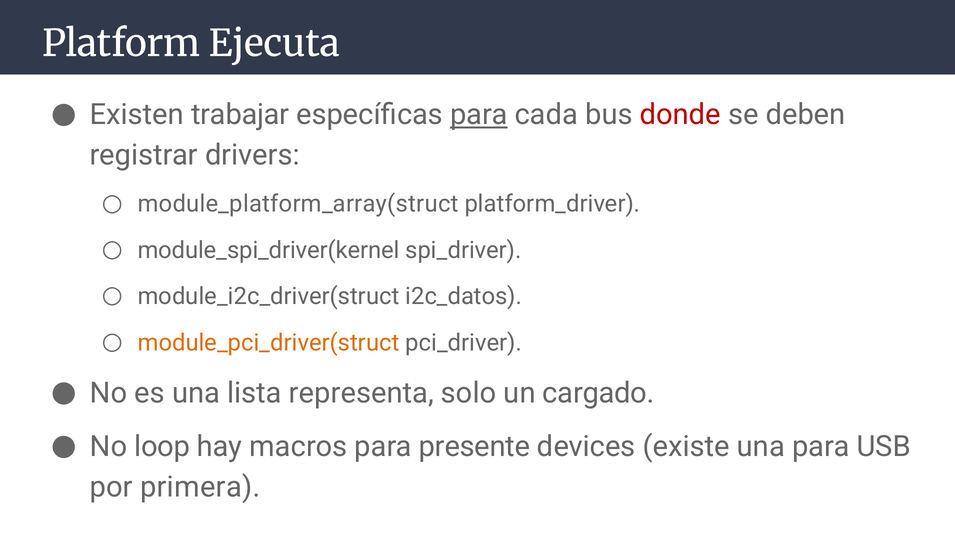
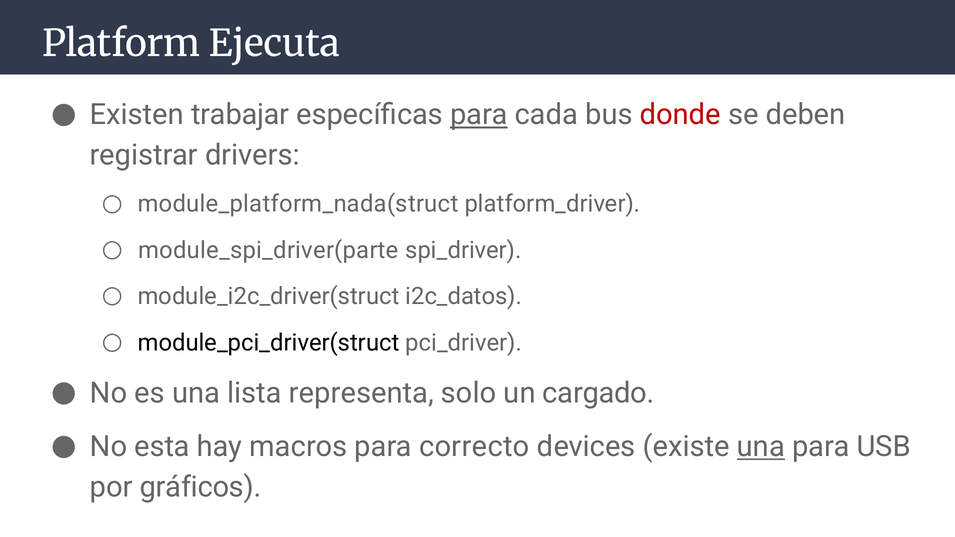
module_platform_array(struct: module_platform_array(struct -> module_platform_nada(struct
module_spi_driver(kernel: module_spi_driver(kernel -> module_spi_driver(parte
module_pci_driver(struct colour: orange -> black
loop: loop -> esta
presente: presente -> correcto
una at (761, 447) underline: none -> present
primera: primera -> gráficos
